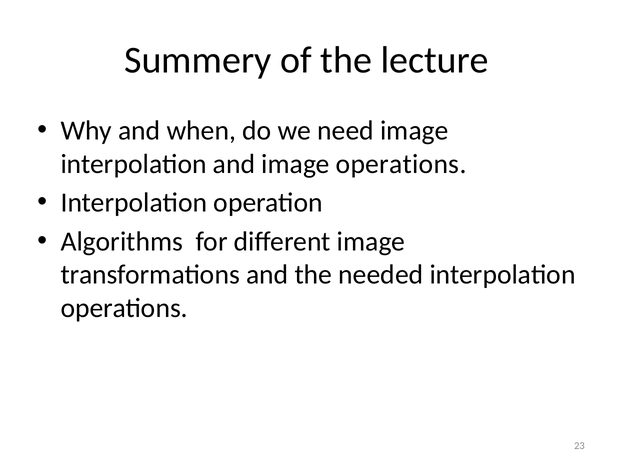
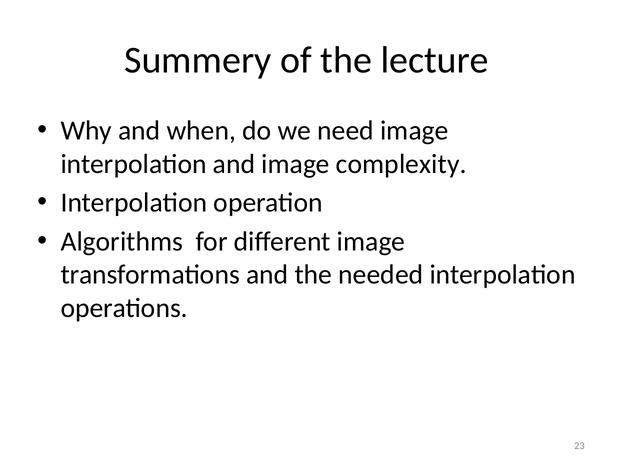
image operations: operations -> complexity
